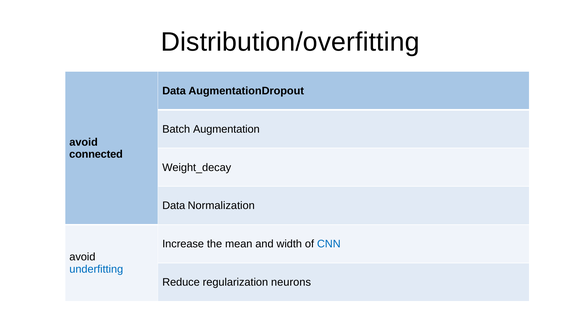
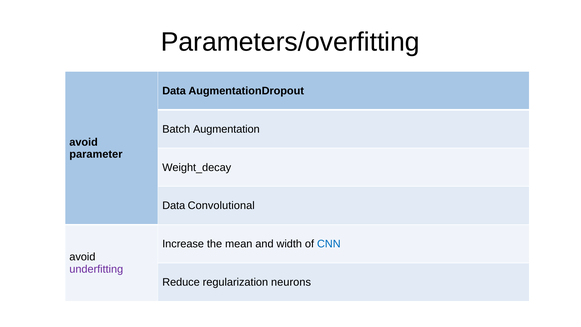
Distribution/overfitting: Distribution/overfitting -> Parameters/overfitting
connected: connected -> parameter
Normalization: Normalization -> Convolutional
underfitting colour: blue -> purple
